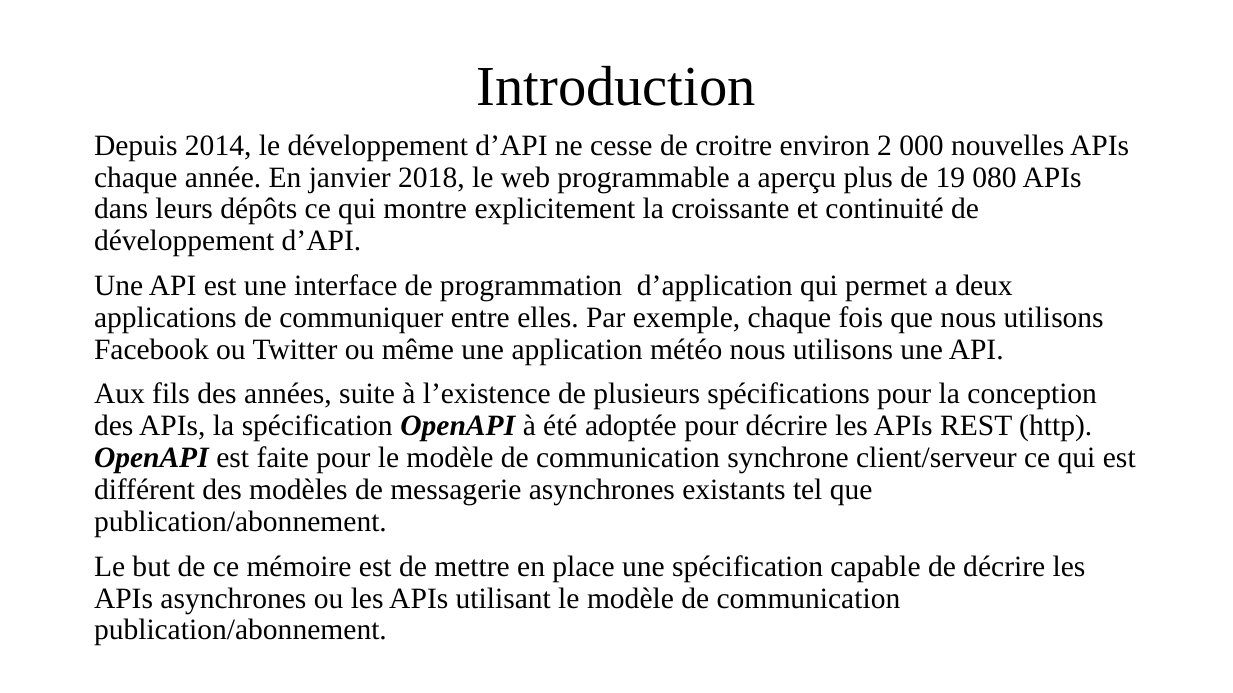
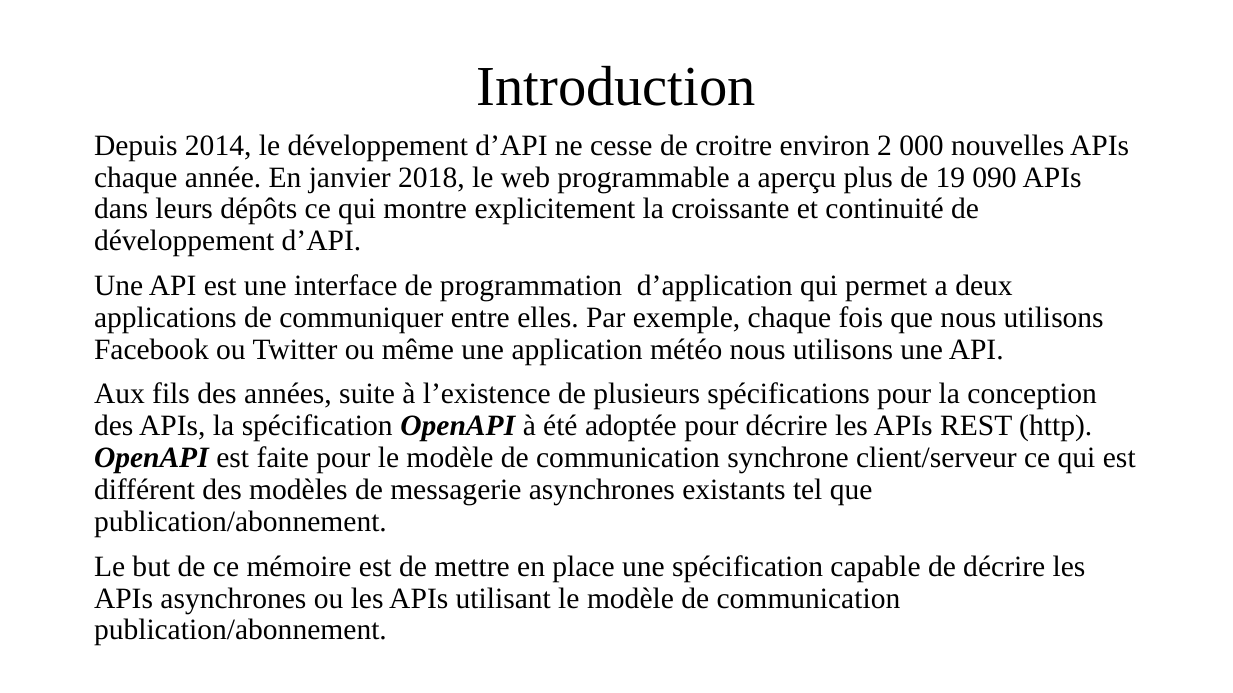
080: 080 -> 090
